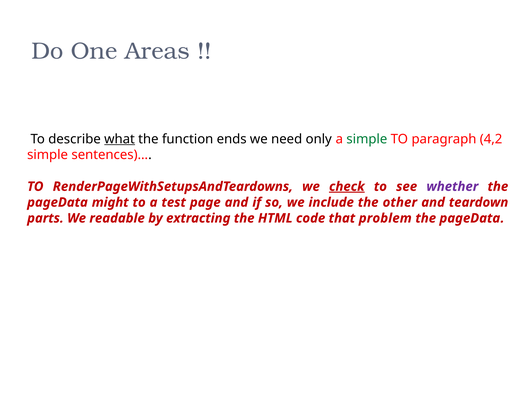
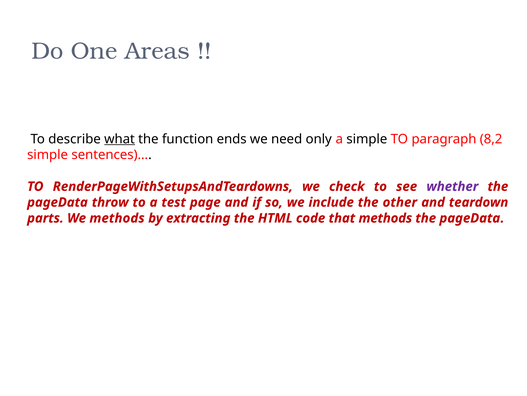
simple at (367, 139) colour: green -> black
4,2: 4,2 -> 8,2
check underline: present -> none
might: might -> throw
We readable: readable -> methods
that problem: problem -> methods
